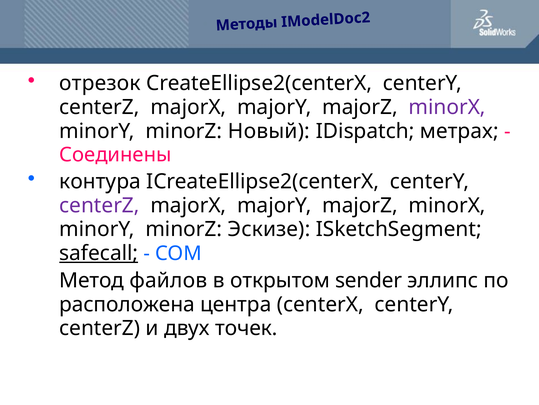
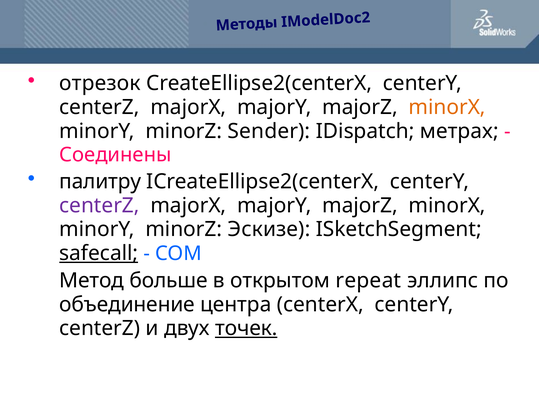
minorX at (447, 107) colour: purple -> orange
Новый: Новый -> Sender
контура: контура -> палитру
файлов: файлов -> больше
sender: sender -> repeat
расположена: расположена -> объединение
точек underline: none -> present
